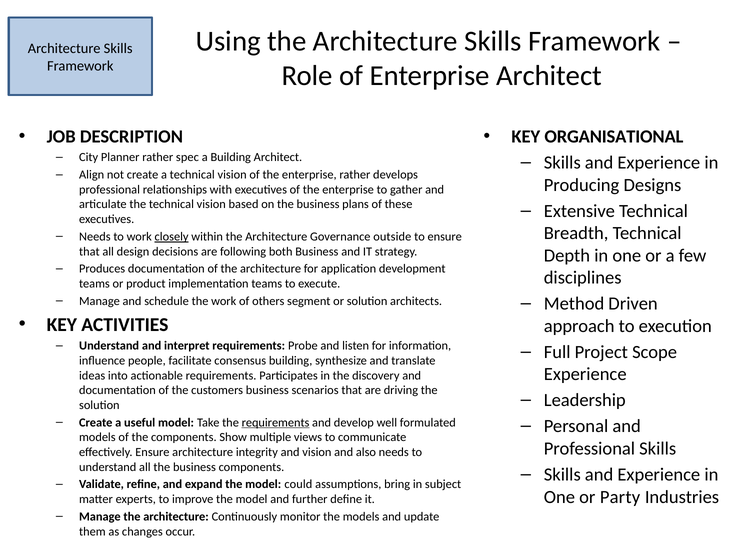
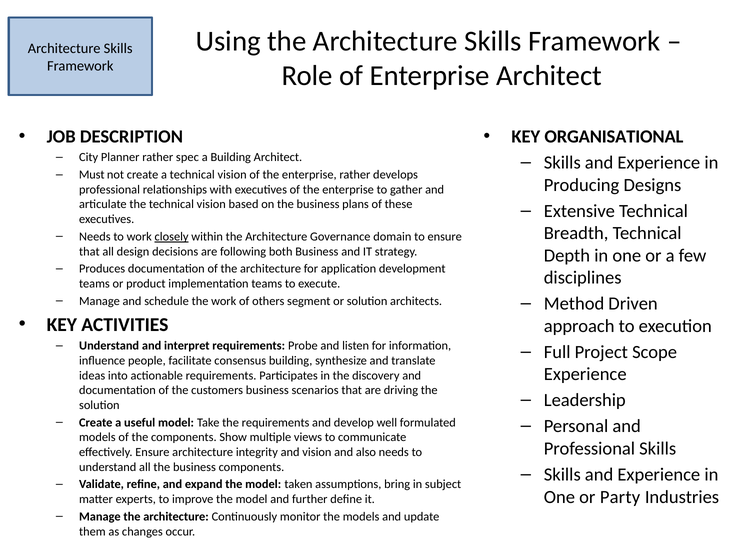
Align: Align -> Must
outside: outside -> domain
requirements at (276, 422) underline: present -> none
could: could -> taken
